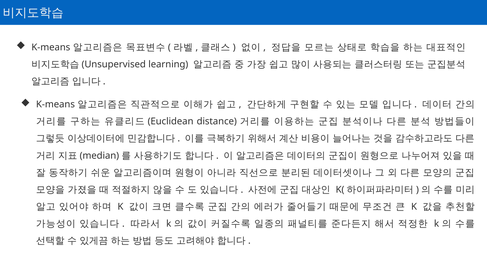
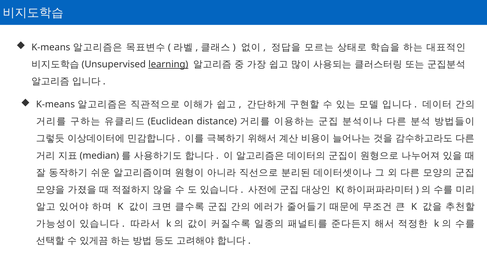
learning underline: none -> present
